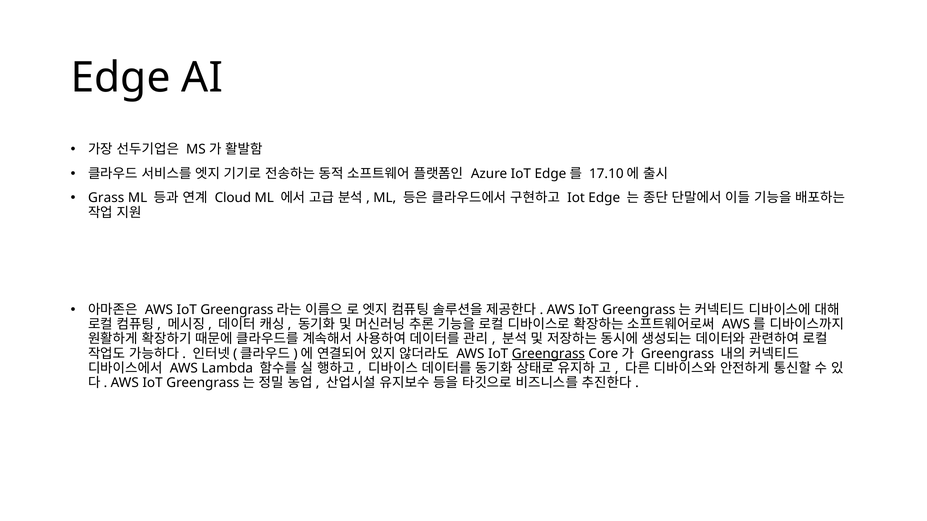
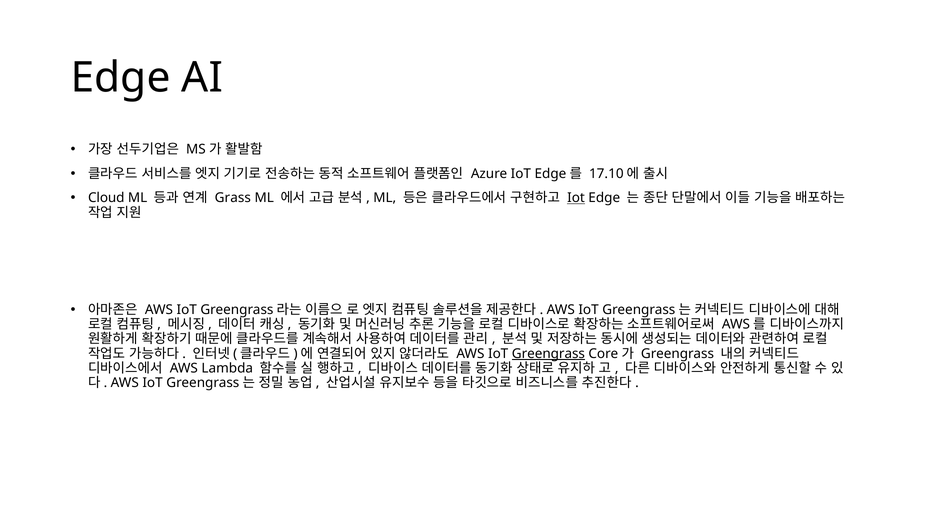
Grass: Grass -> Cloud
Cloud: Cloud -> Grass
Iot at (576, 198) underline: none -> present
